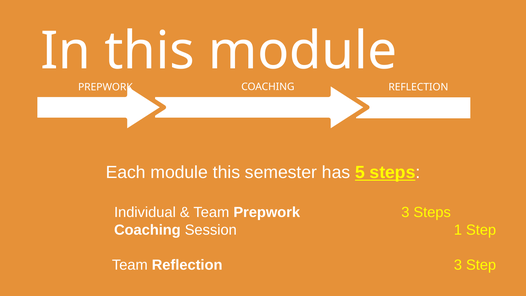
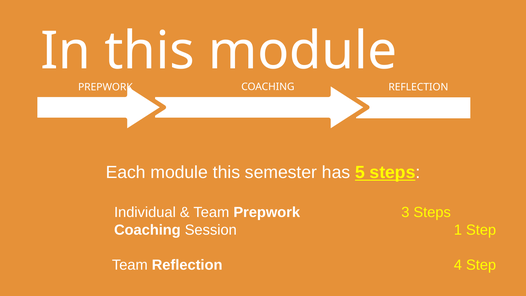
Reflection 3: 3 -> 4
